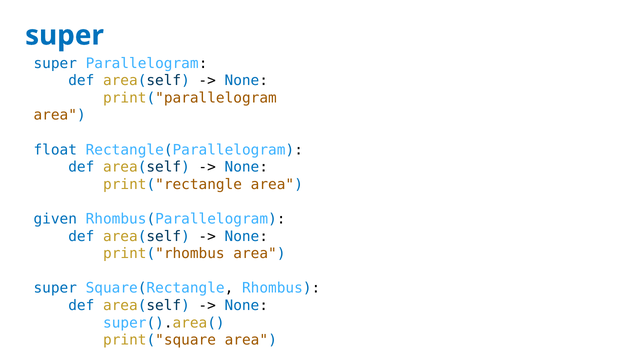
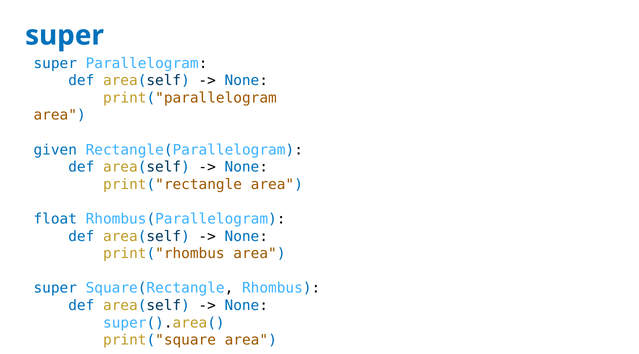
float: float -> given
given: given -> float
